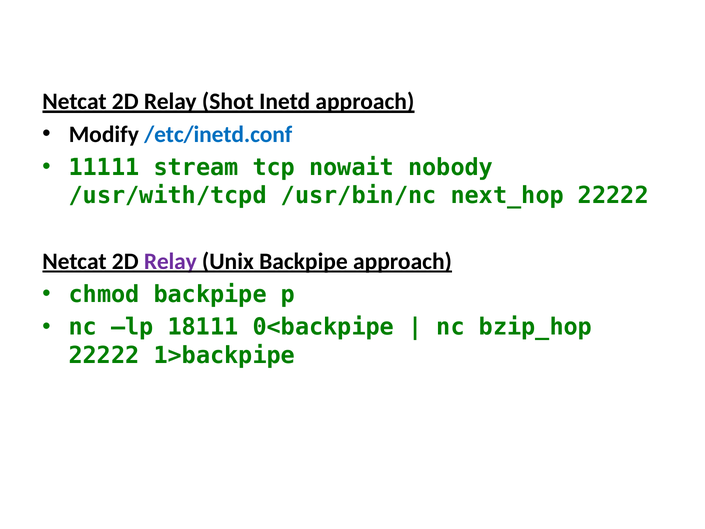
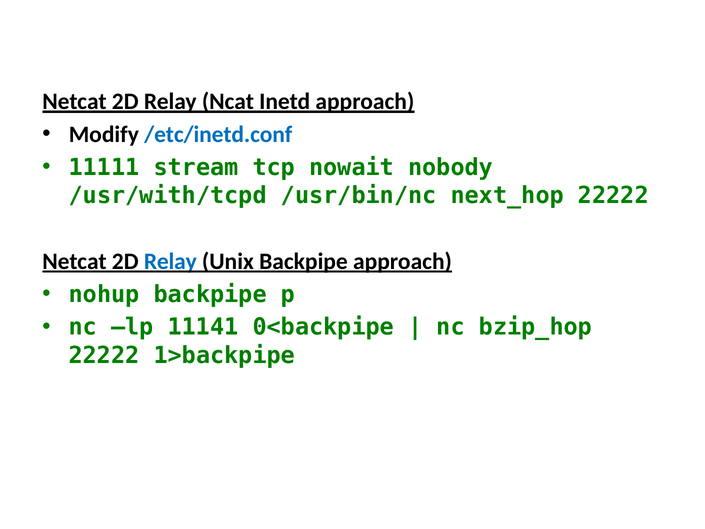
Shot: Shot -> Ncat
Relay at (170, 261) colour: purple -> blue
chmod: chmod -> nohup
18111: 18111 -> 11141
